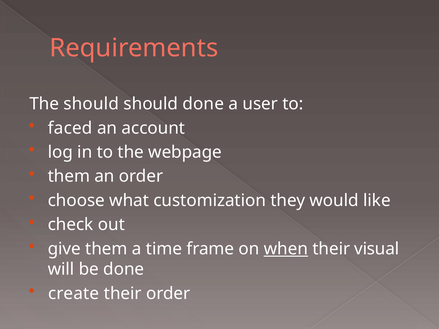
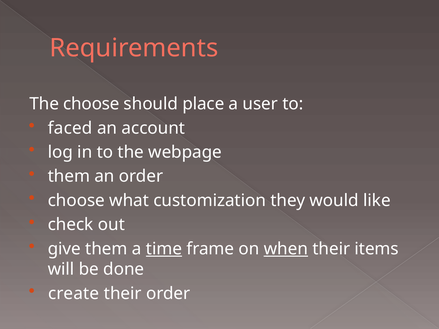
The should: should -> choose
should done: done -> place
time underline: none -> present
visual: visual -> items
